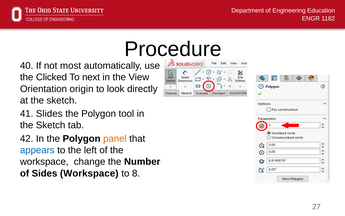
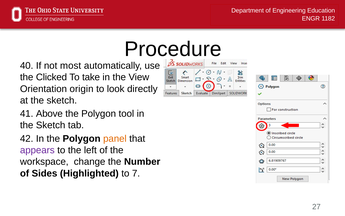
next: next -> take
Slides: Slides -> Above
appears colour: blue -> purple
Sides Workspace: Workspace -> Highlighted
8: 8 -> 7
